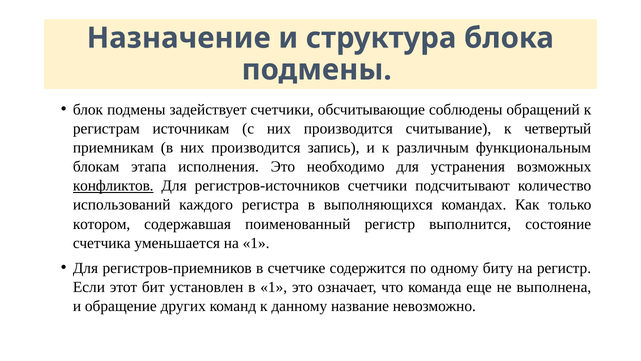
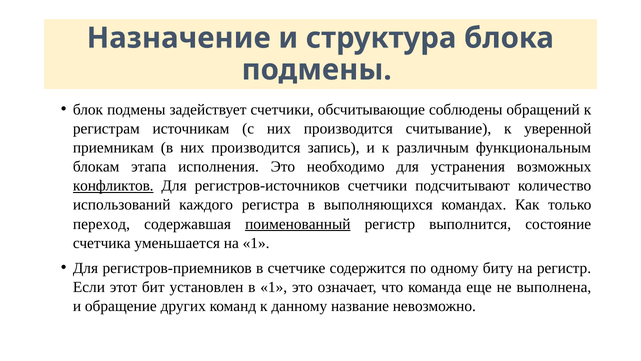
четвертый: четвертый -> уверенной
котором: котором -> переход
поименованный underline: none -> present
